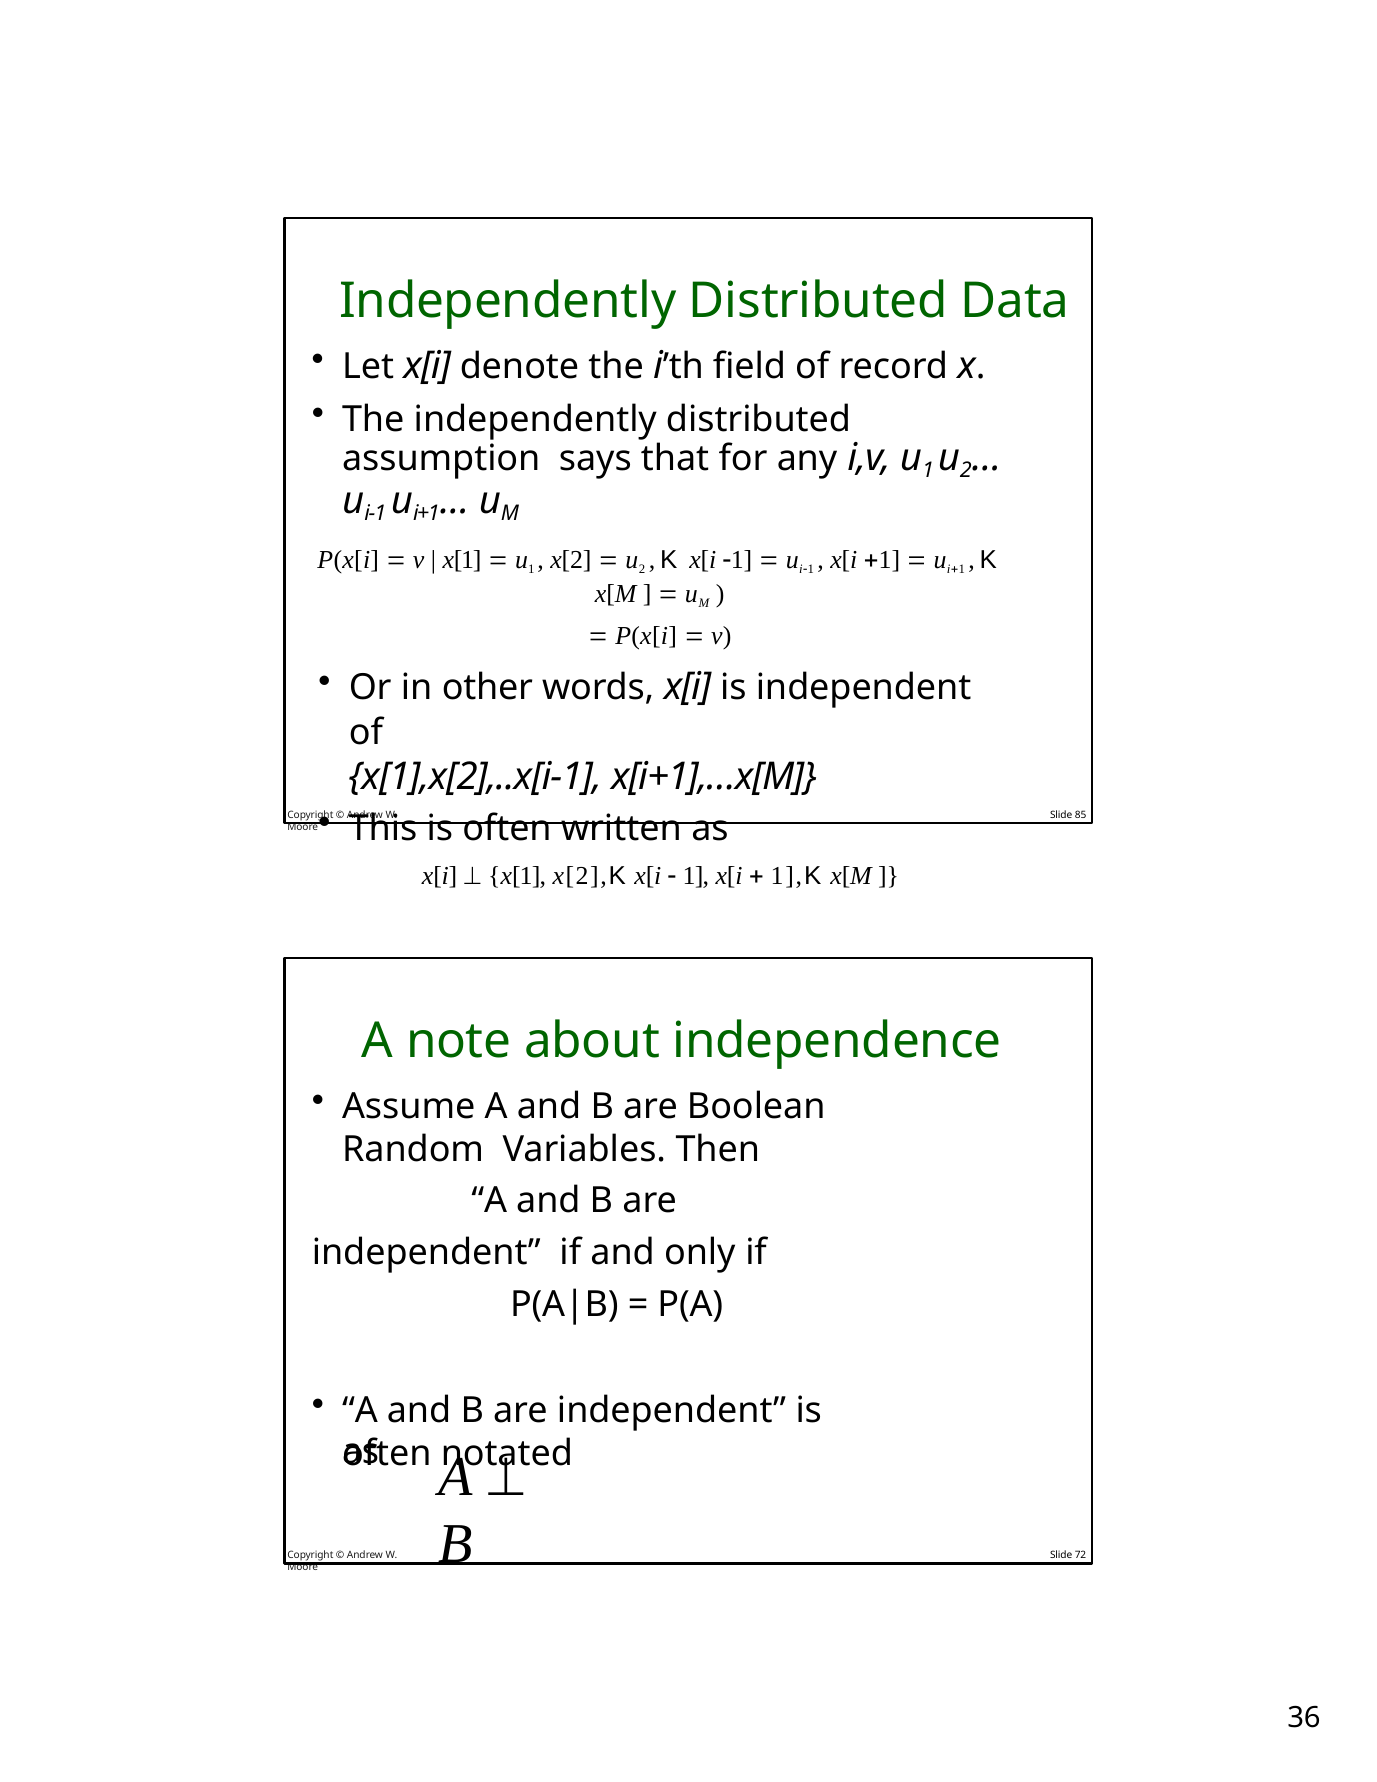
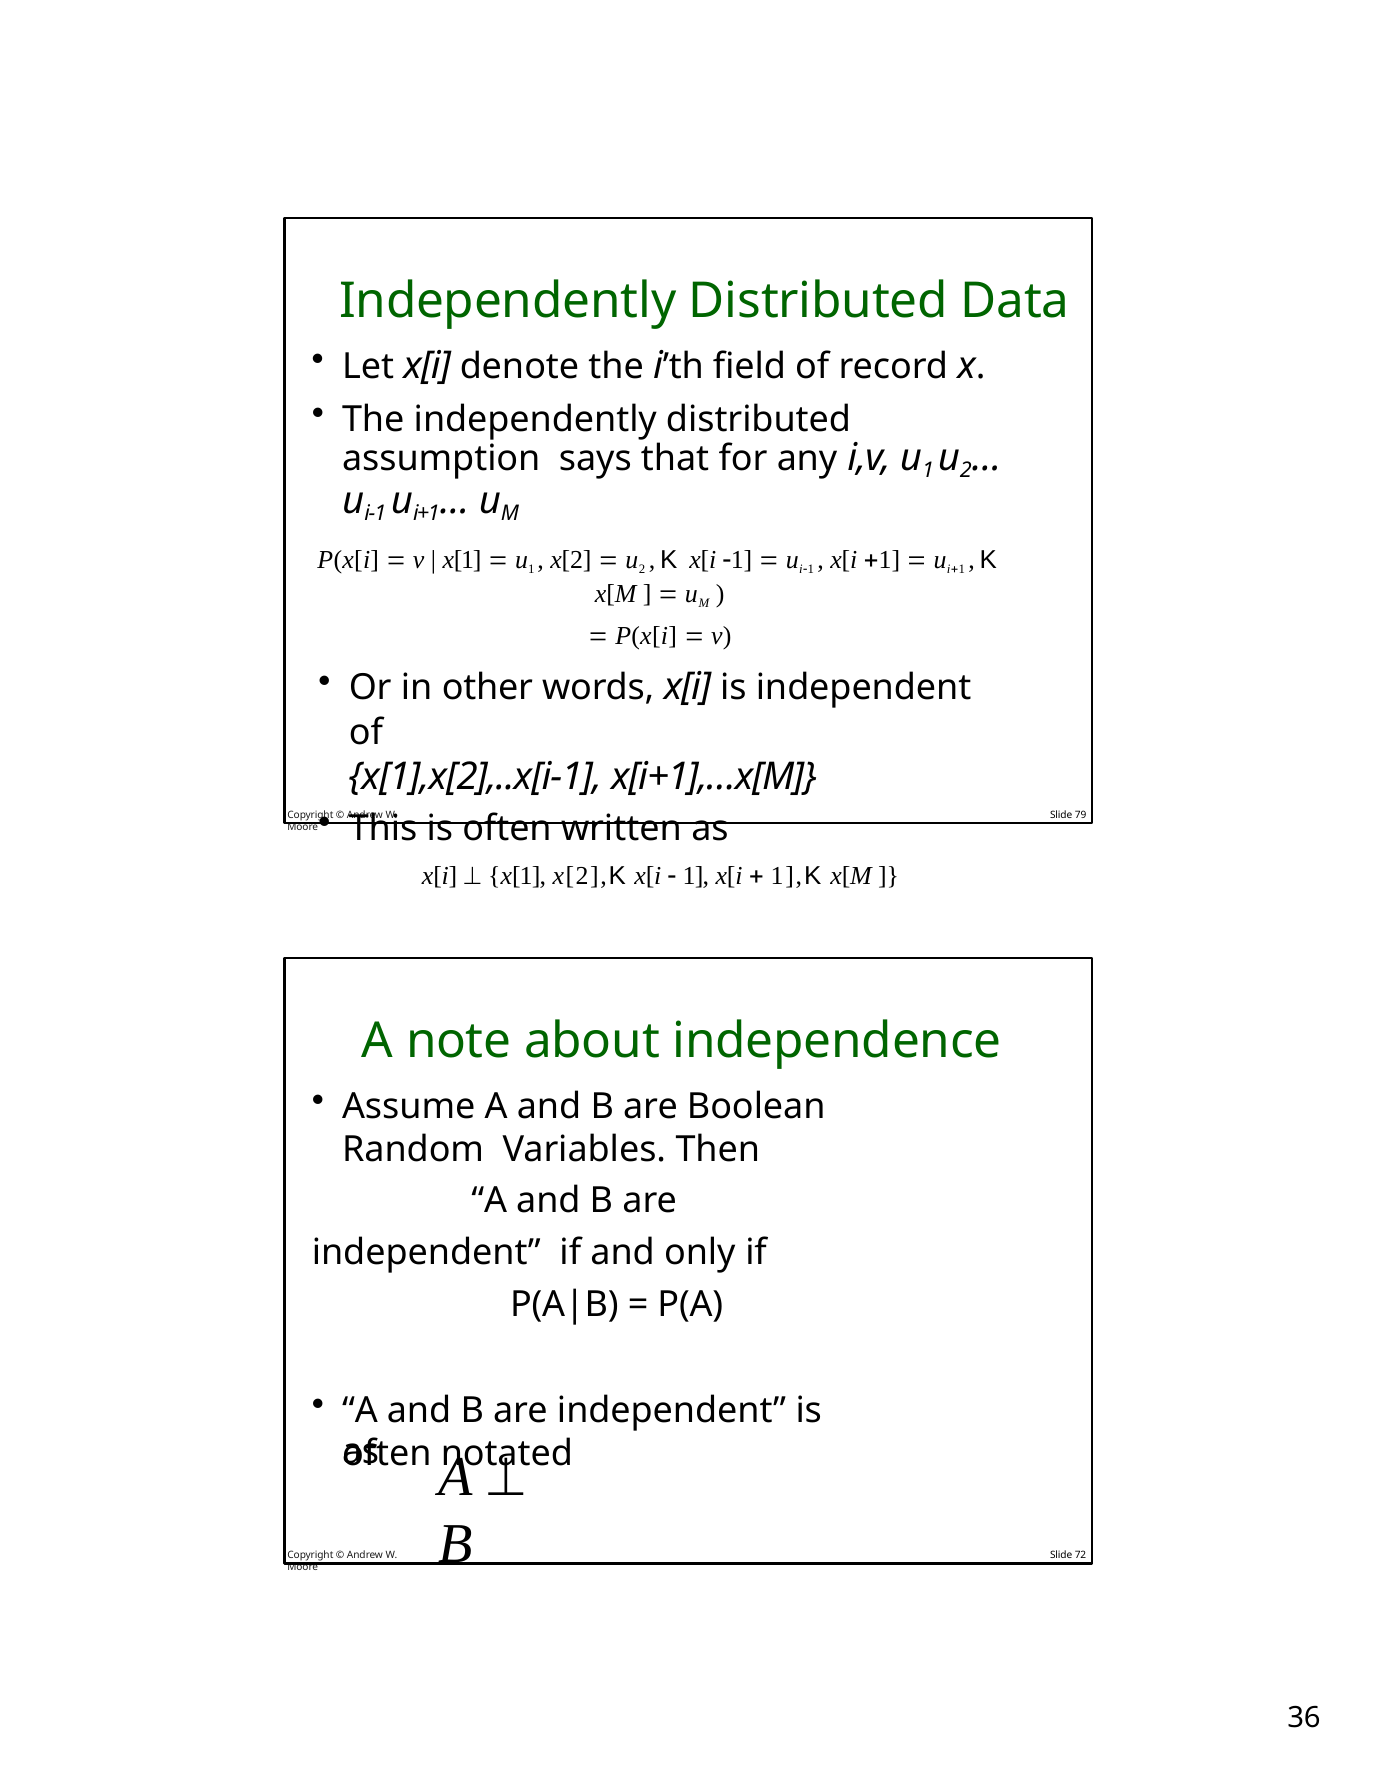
85: 85 -> 79
